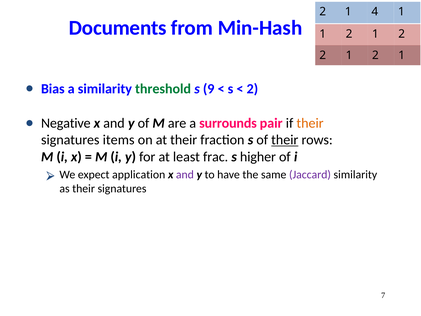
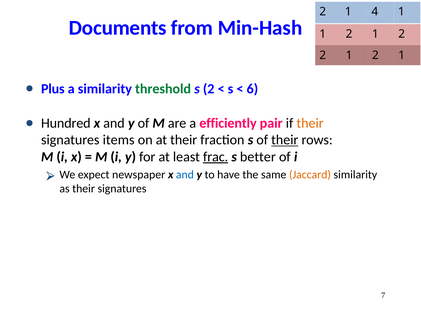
Bias: Bias -> Plus
s 9: 9 -> 2
2 at (252, 89): 2 -> 6
Negative: Negative -> Hundred
surrounds: surrounds -> efficiently
frac underline: none -> present
higher: higher -> better
application: application -> newspaper
and at (185, 174) colour: purple -> blue
Jaccard colour: purple -> orange
